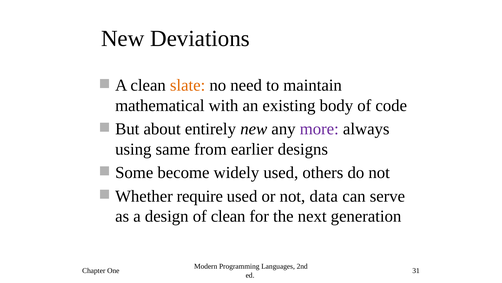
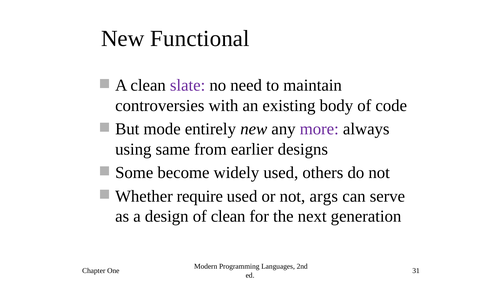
Deviations: Deviations -> Functional
slate colour: orange -> purple
mathematical: mathematical -> controversies
about: about -> mode
data: data -> args
